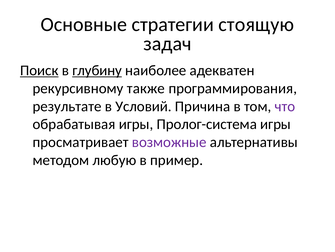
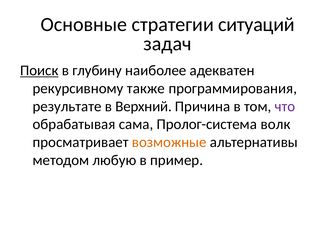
стоящую: стоящую -> ситуаций
глубину underline: present -> none
Условий: Условий -> Верхний
обрабатывая игры: игры -> сама
Пролог-система игры: игры -> волк
возможные colour: purple -> orange
